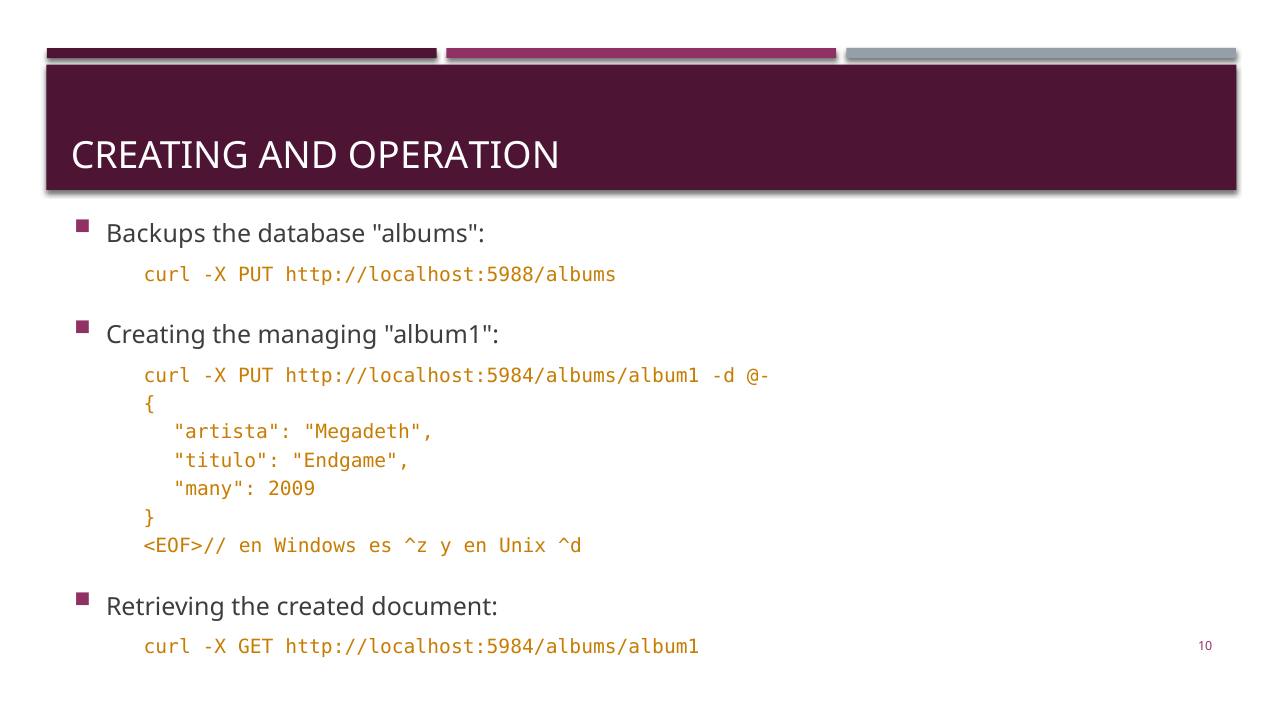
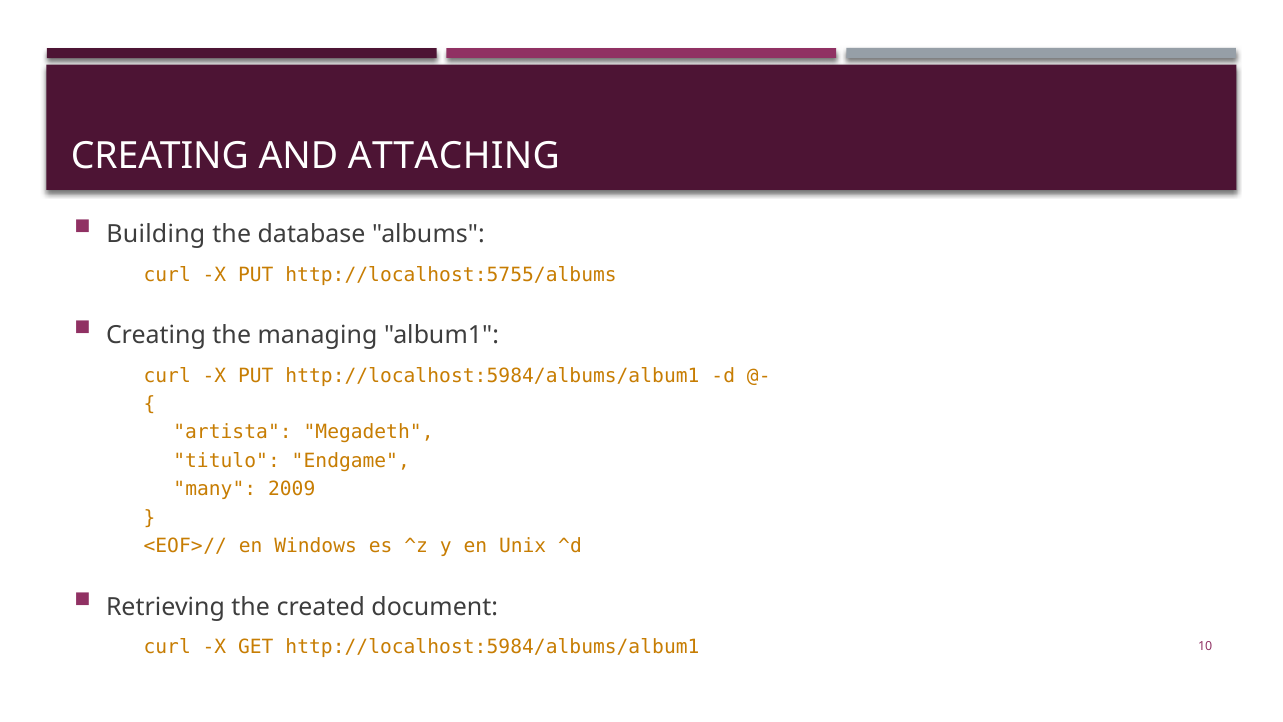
OPERATION: OPERATION -> ATTACHING
Backups: Backups -> Building
http://localhost:5988/albums: http://localhost:5988/albums -> http://localhost:5755/albums
